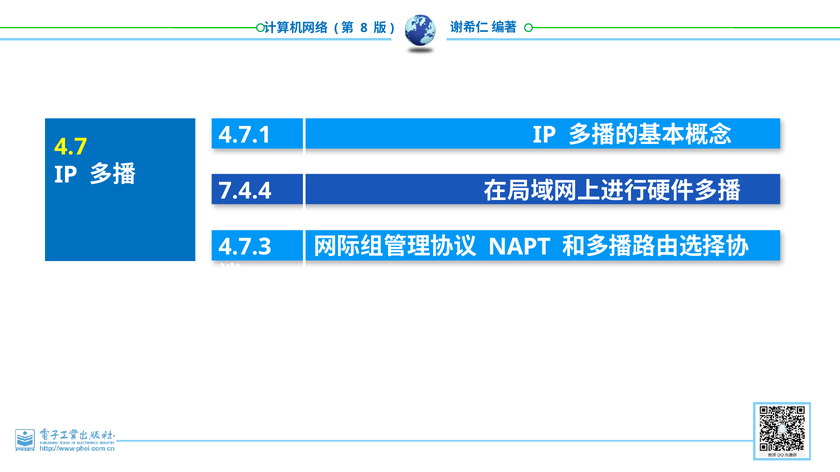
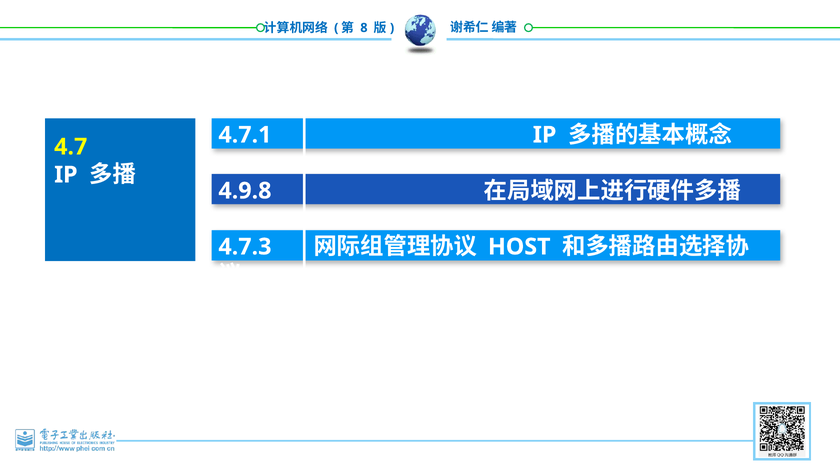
7.4.4: 7.4.4 -> 4.9.8
NAPT: NAPT -> HOST
